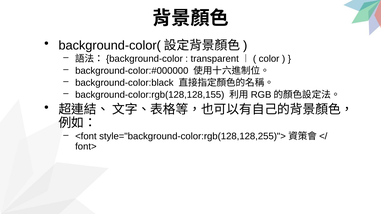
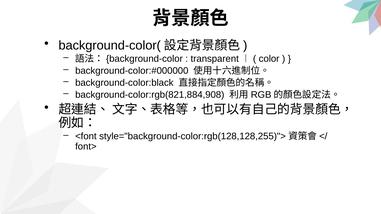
background-color:rgb(128,128,155: background-color:rgb(128,128,155 -> background-color:rgb(821,884,908
